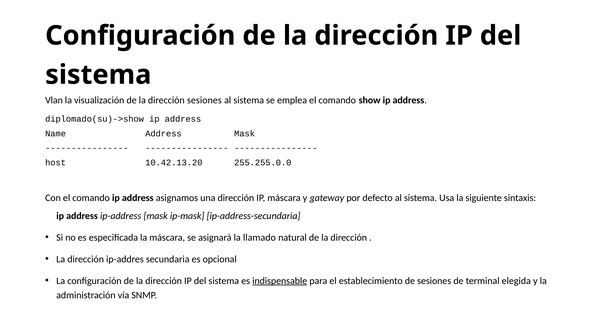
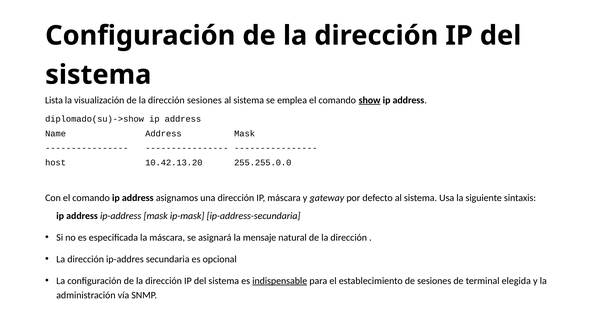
Vlan: Vlan -> Lista
show underline: none -> present
llamado: llamado -> mensaje
